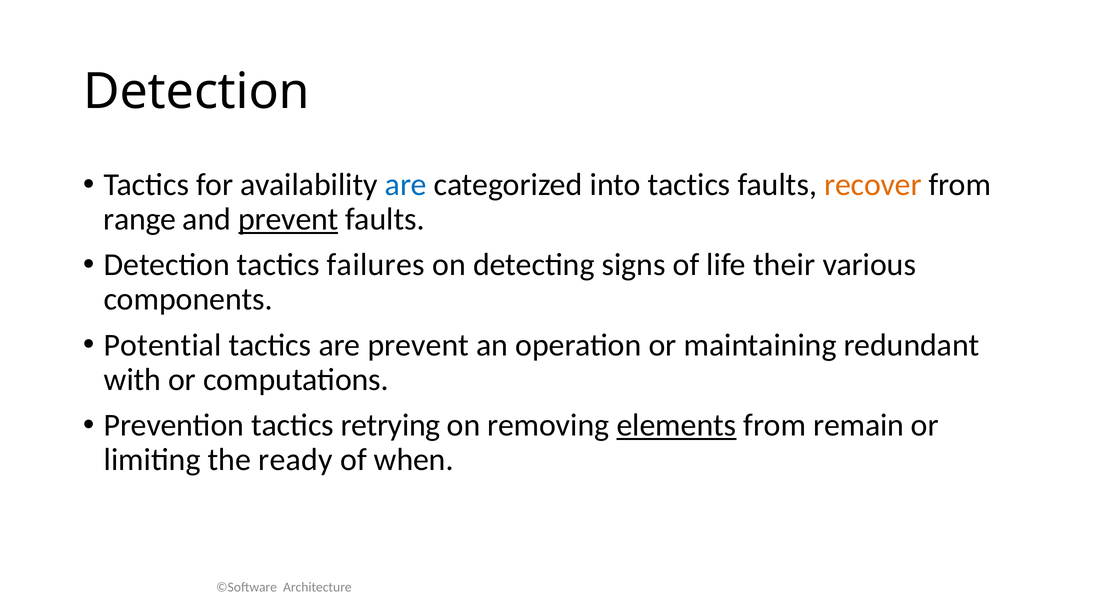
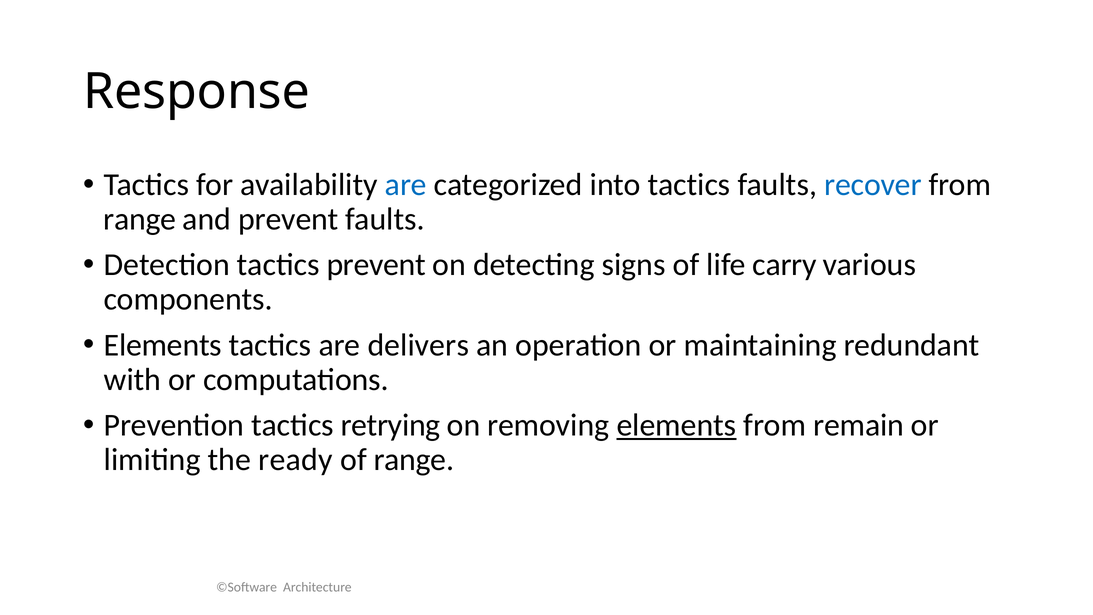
Detection at (197, 92): Detection -> Response
recover colour: orange -> blue
prevent at (288, 219) underline: present -> none
tactics failures: failures -> prevent
their: their -> carry
Potential at (163, 345): Potential -> Elements
are prevent: prevent -> delivers
of when: when -> range
